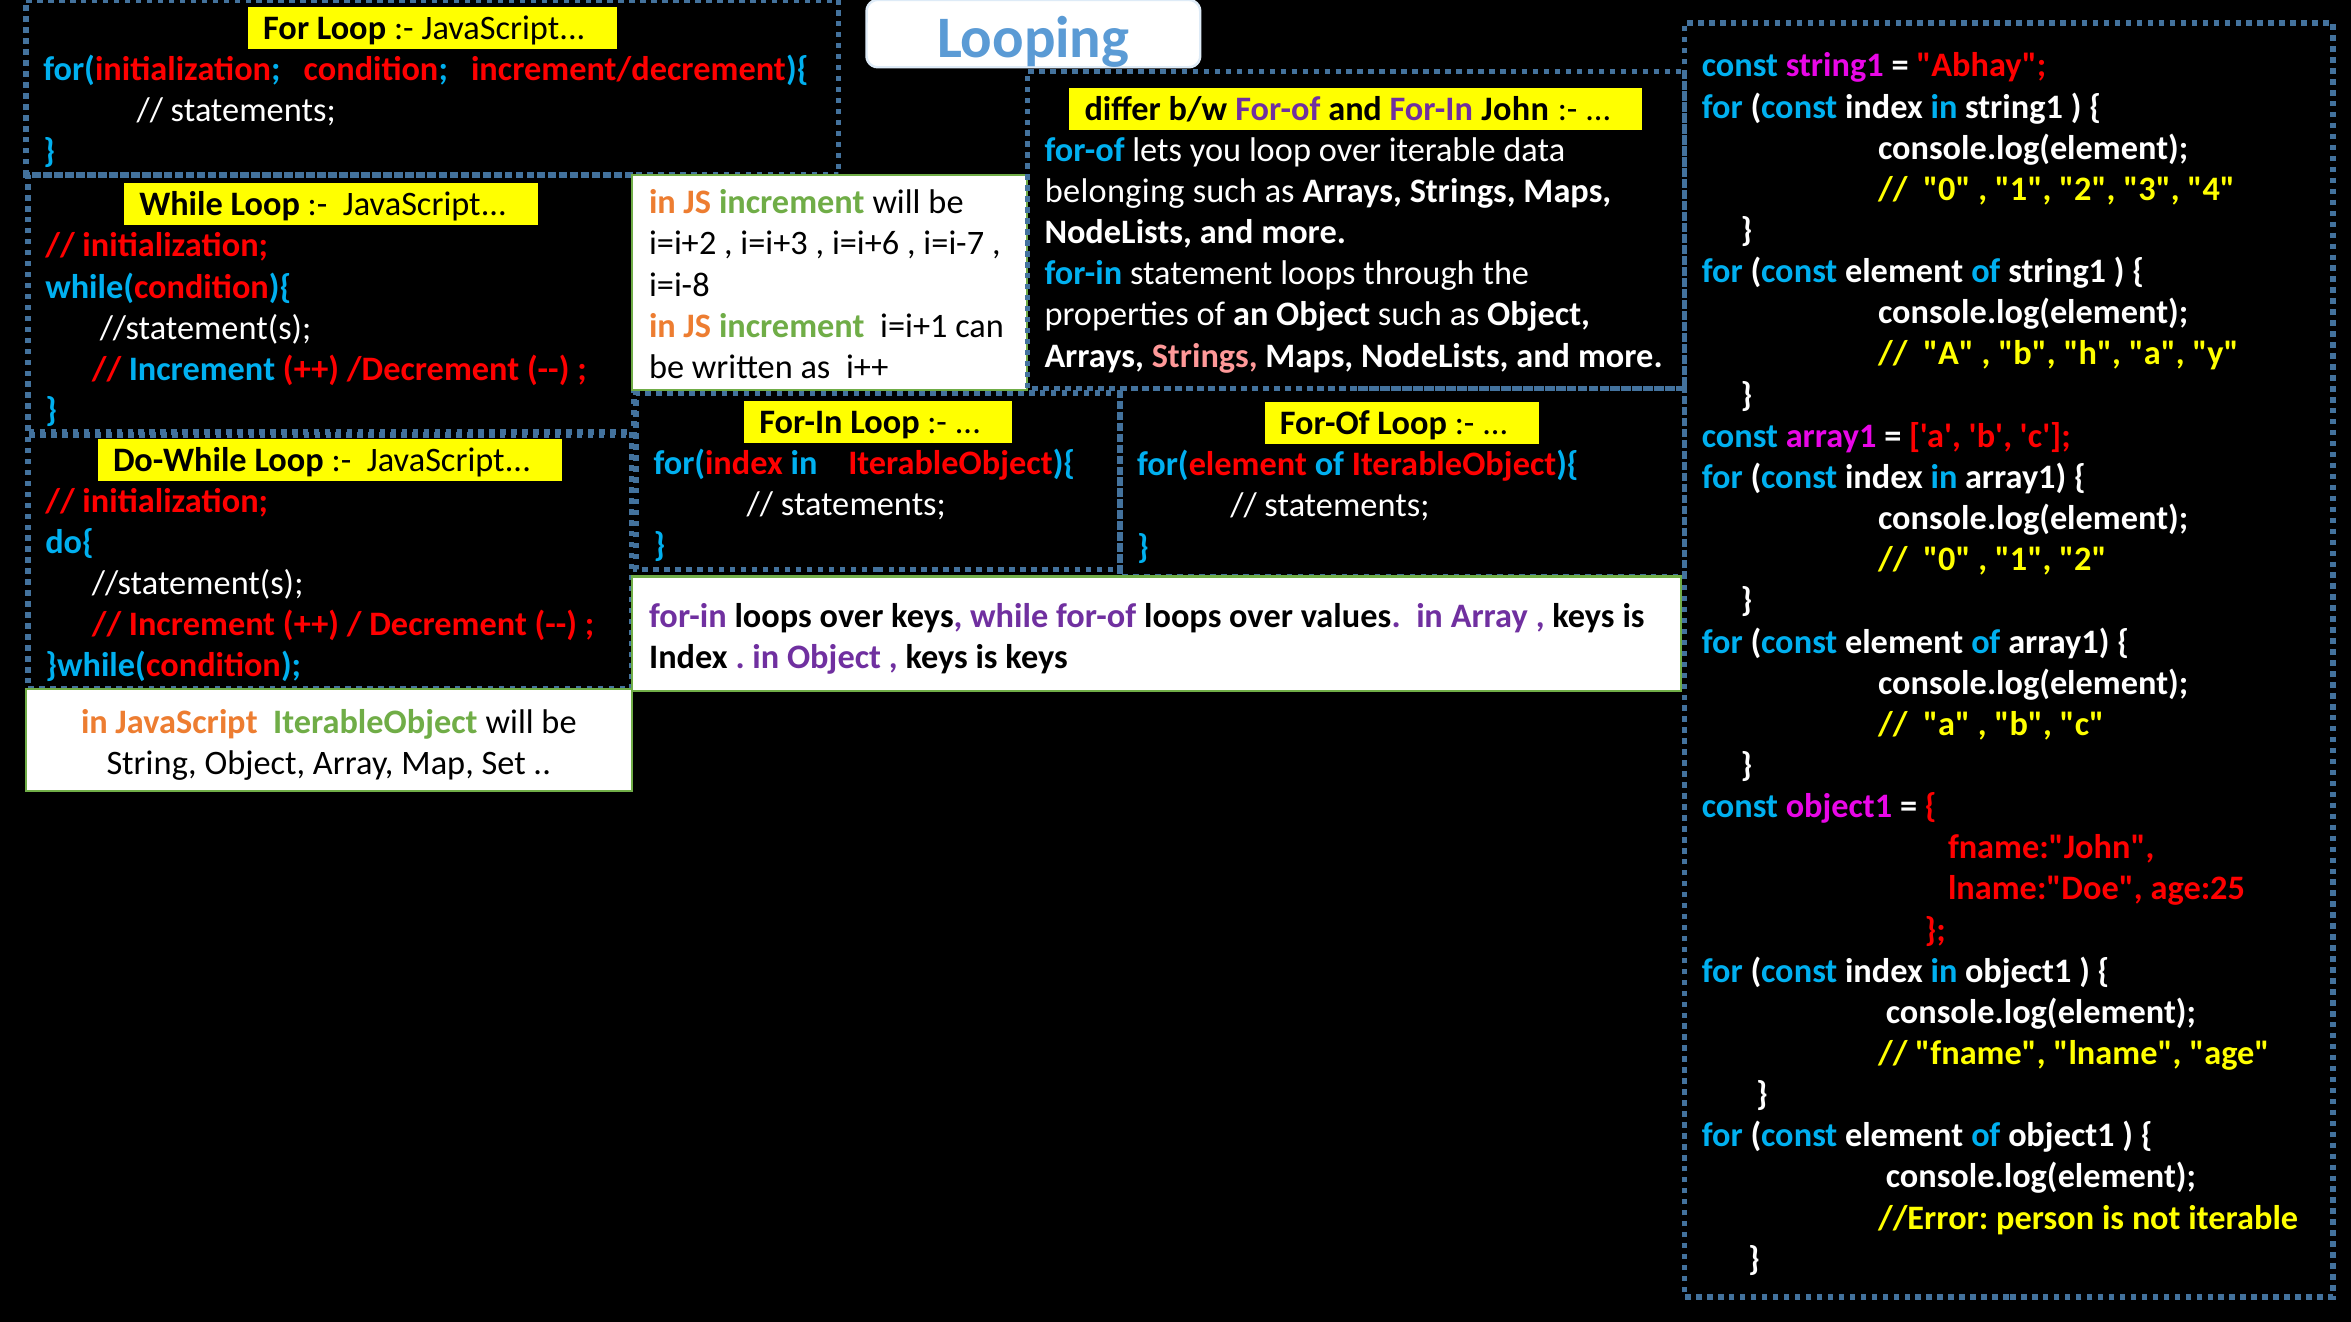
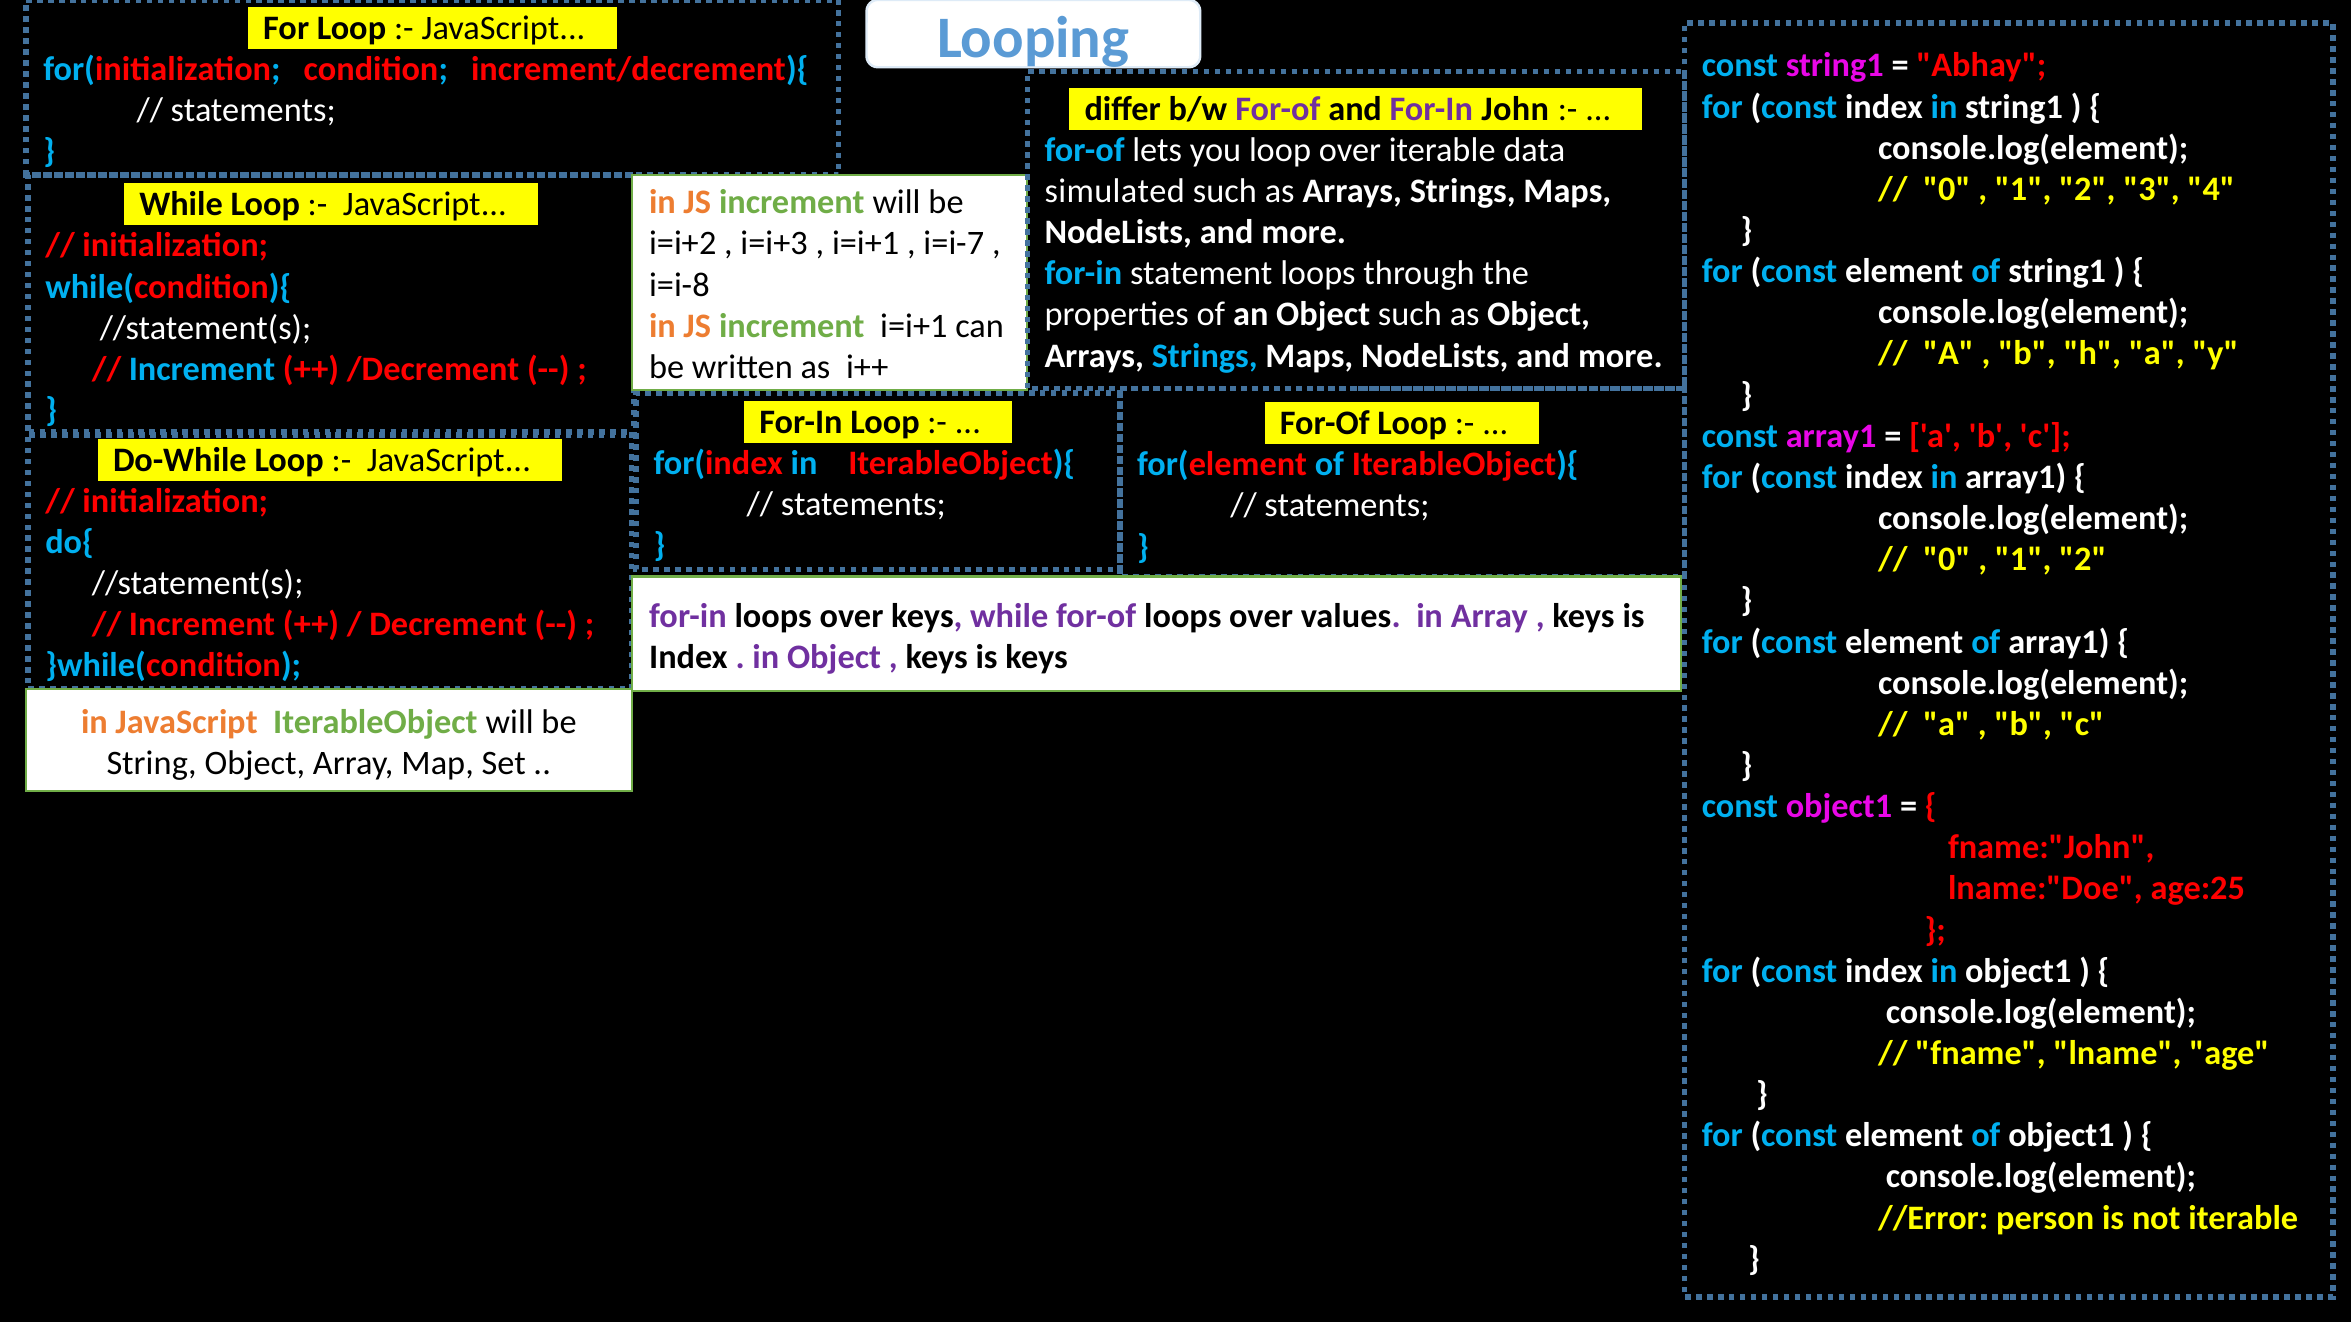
belonging: belonging -> simulated
i=i+6 at (866, 244): i=i+6 -> i=i+1
Strings at (1205, 356) colour: pink -> light blue
